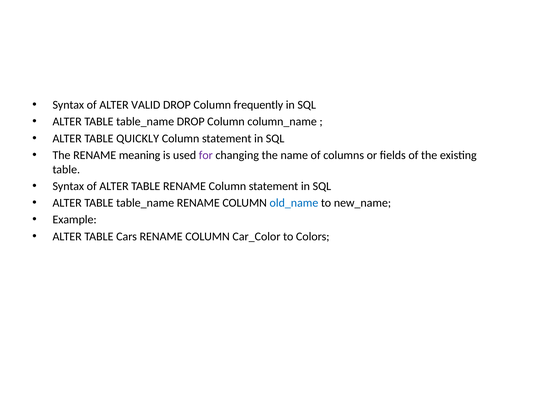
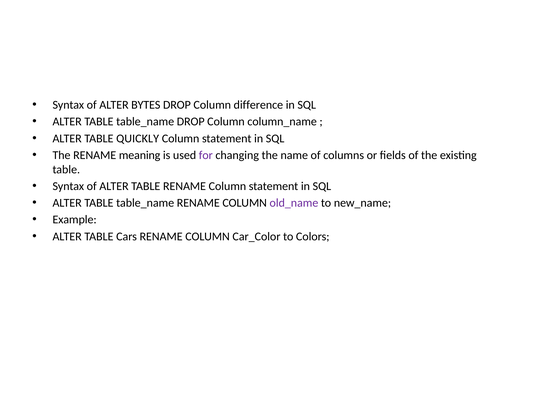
VALID: VALID -> BYTES
frequently: frequently -> difference
old_name colour: blue -> purple
